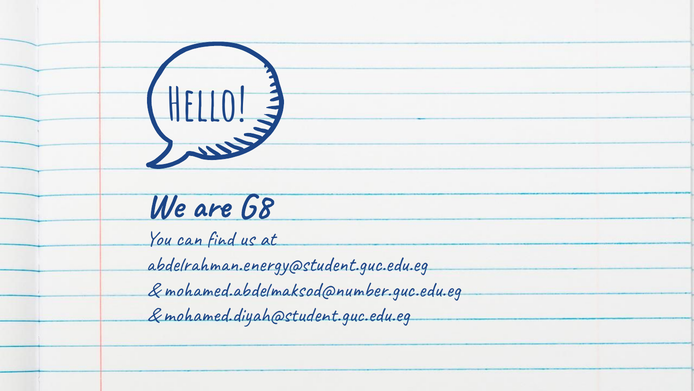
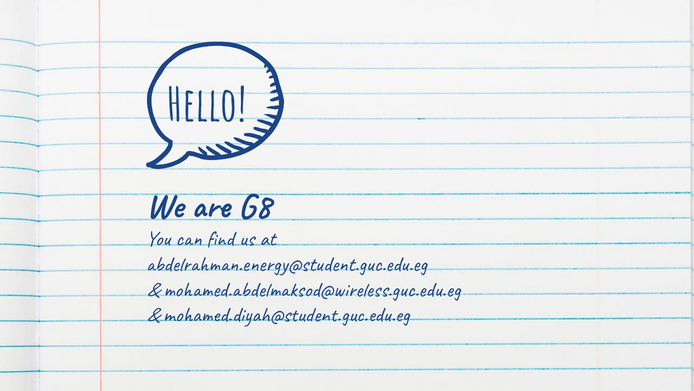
mohamed.abdelmaksod@number.guc.edu.eg: mohamed.abdelmaksod@number.guc.edu.eg -> mohamed.abdelmaksod@wireless.guc.edu.eg
